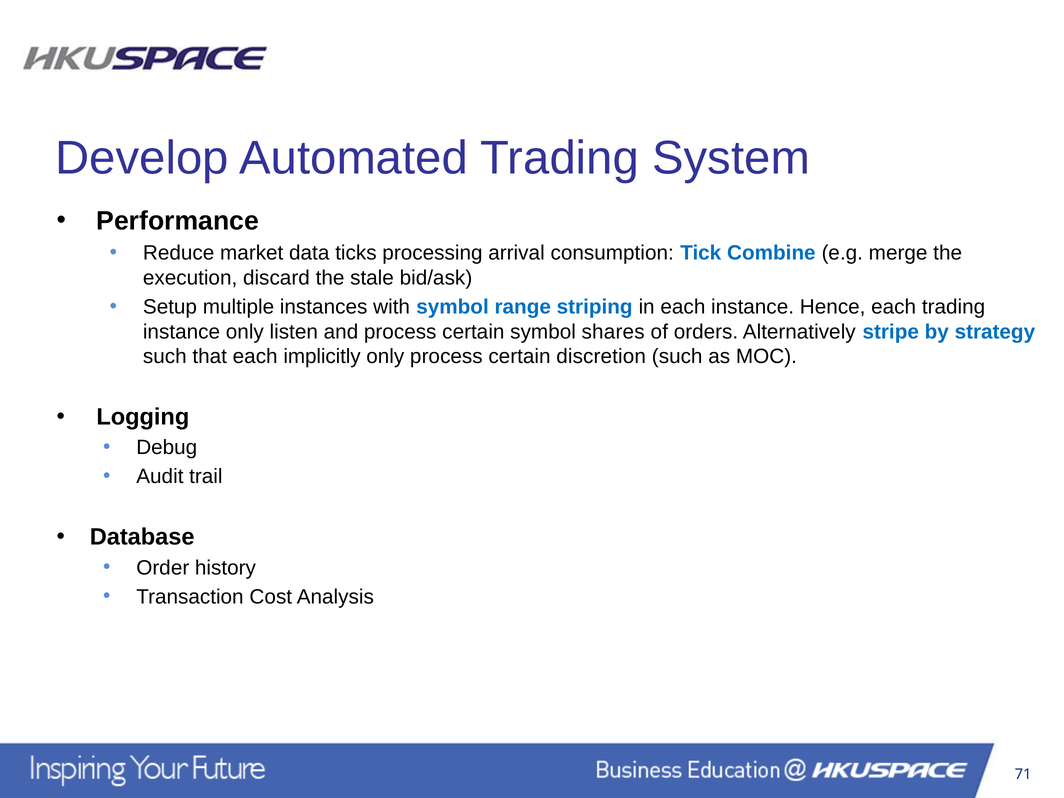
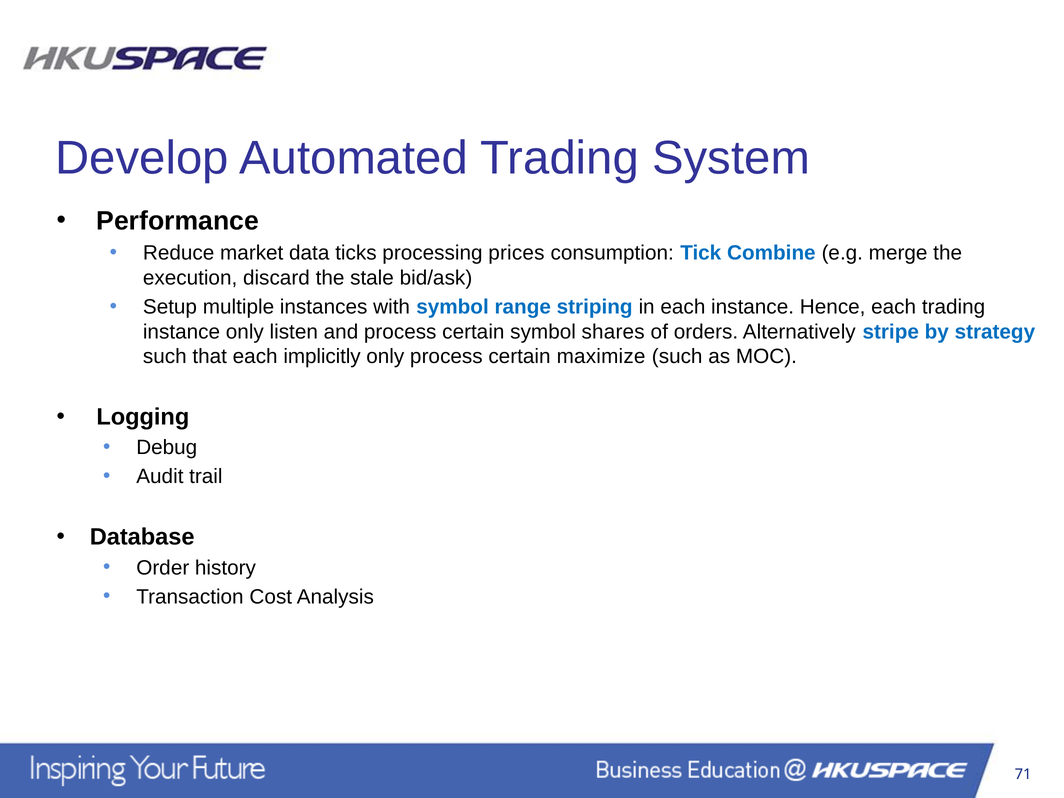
arrival: arrival -> prices
discretion: discretion -> maximize
